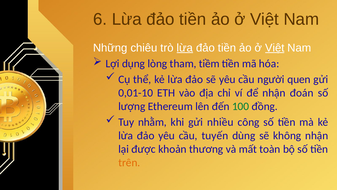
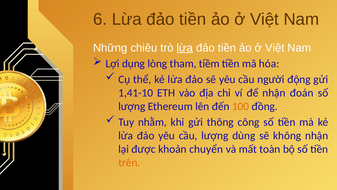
Việt at (275, 48) underline: present -> none
quen: quen -> động
0,01-10: 0,01-10 -> 1,41-10
100 colour: green -> orange
nhiều: nhiều -> thông
cầu tuyến: tuyến -> lượng
thương: thương -> chuyển
